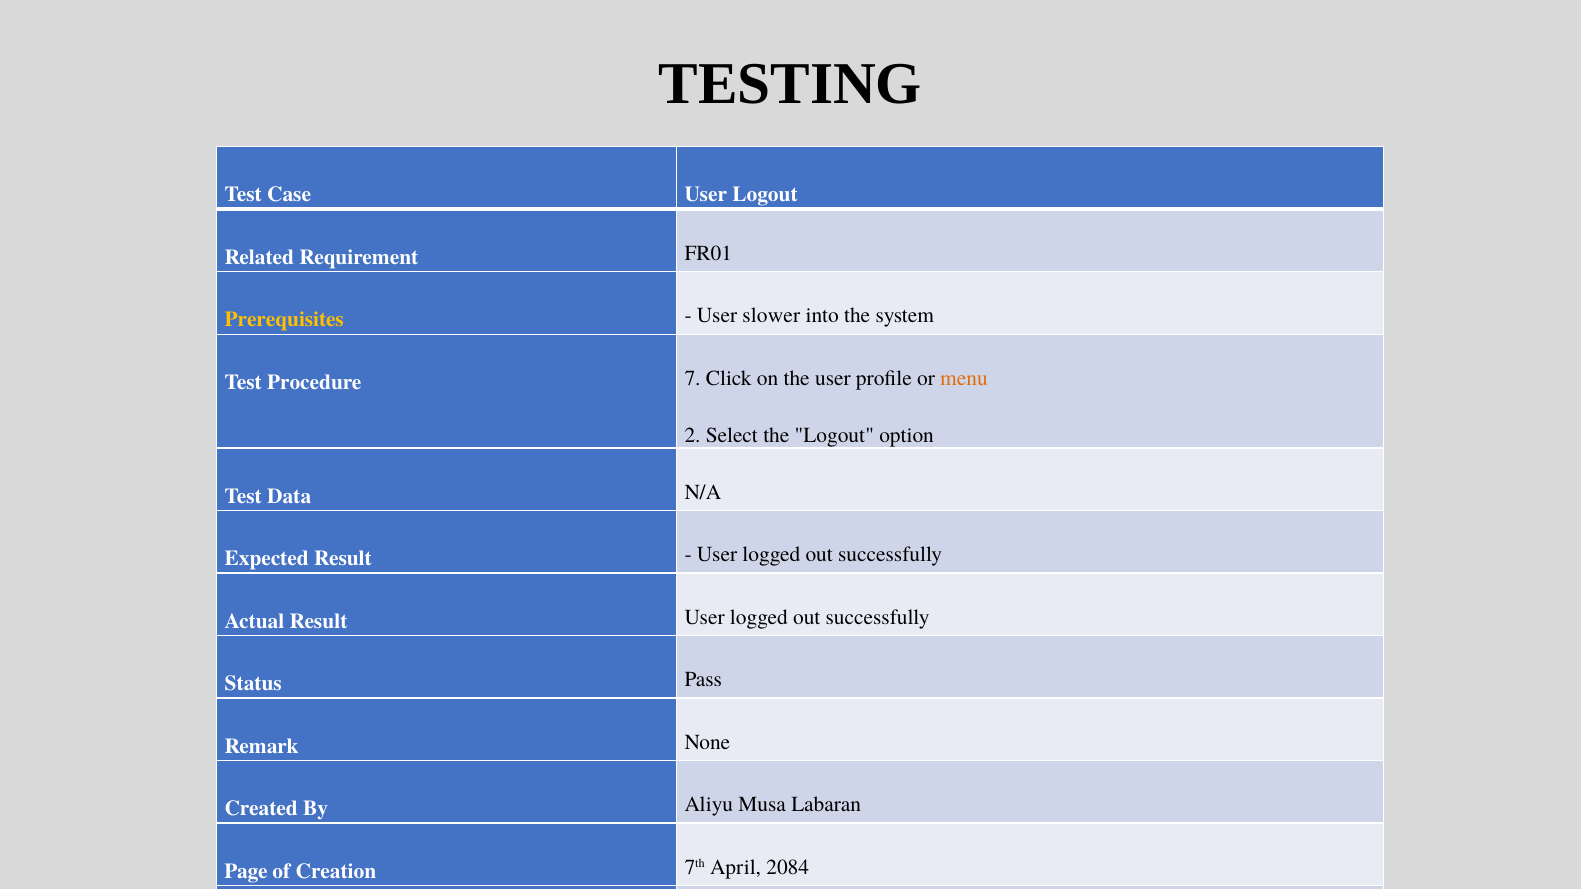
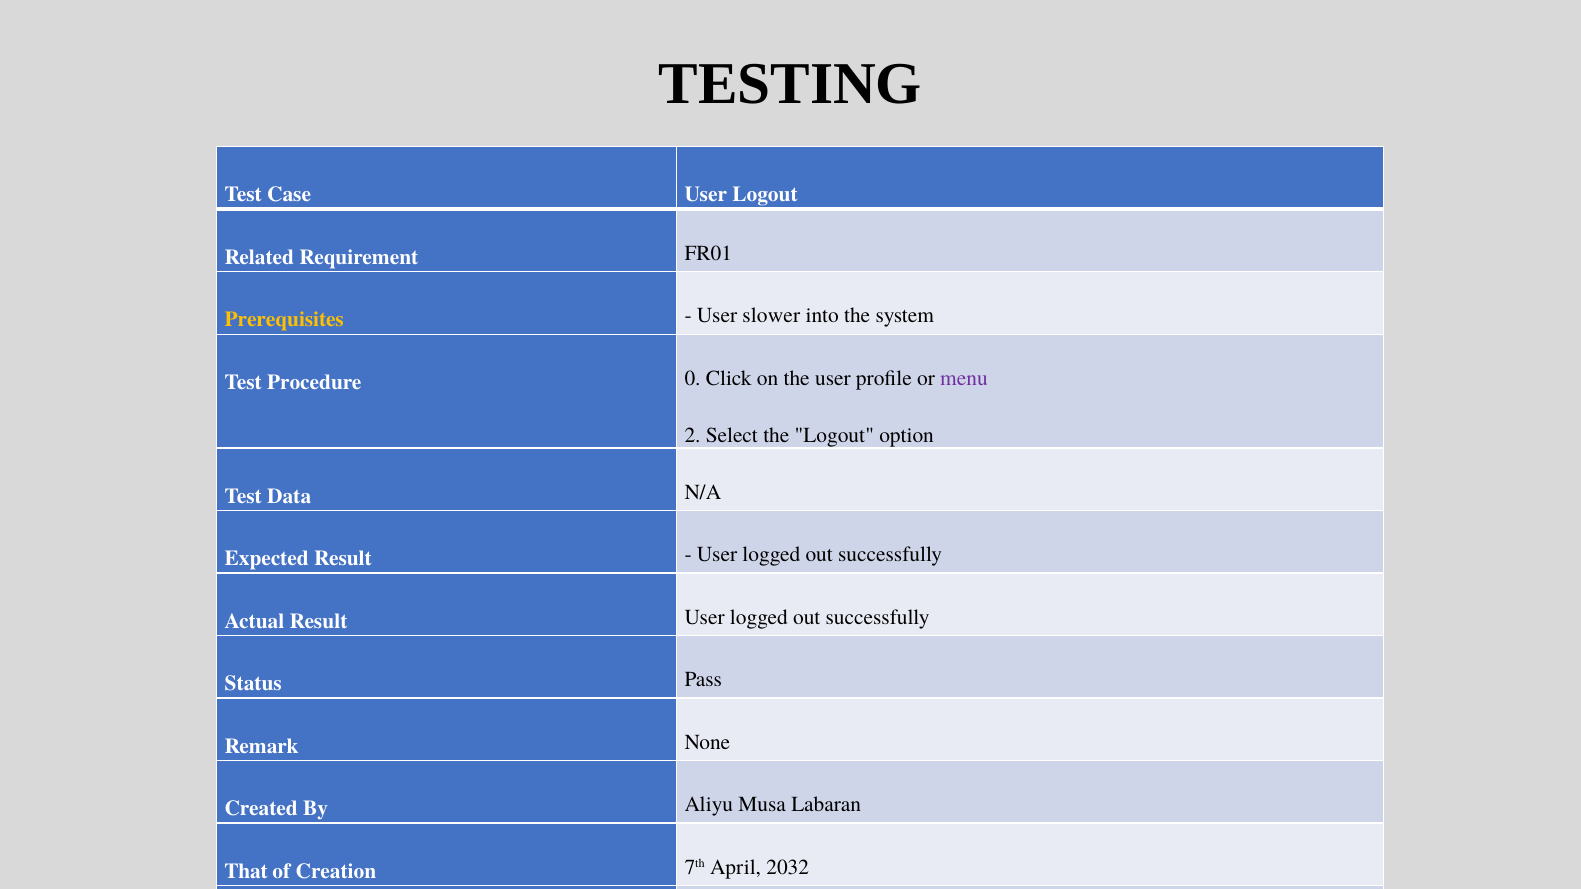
7: 7 -> 0
menu colour: orange -> purple
Page: Page -> That
2084: 2084 -> 2032
